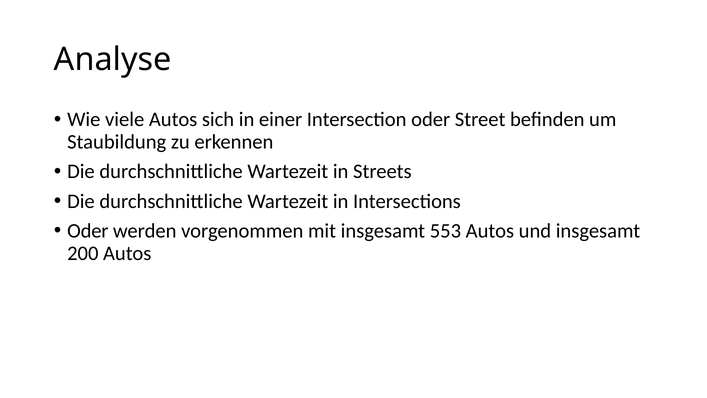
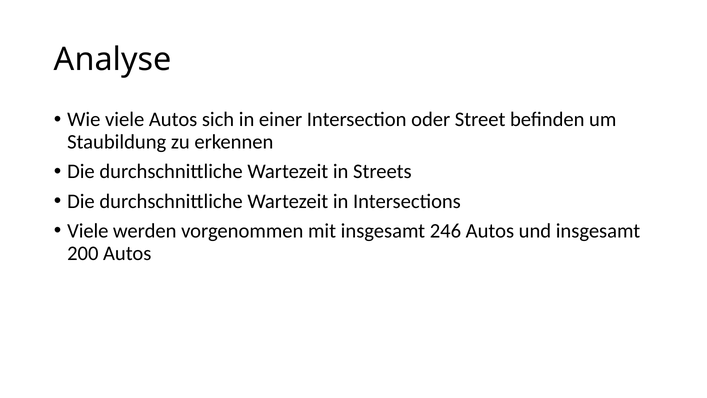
Oder at (88, 231): Oder -> Viele
553: 553 -> 246
